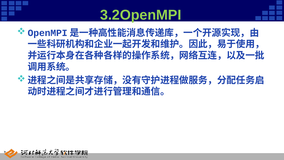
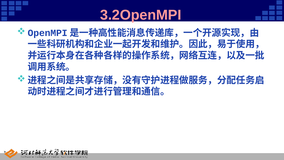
3.2OpenMPI colour: light green -> pink
